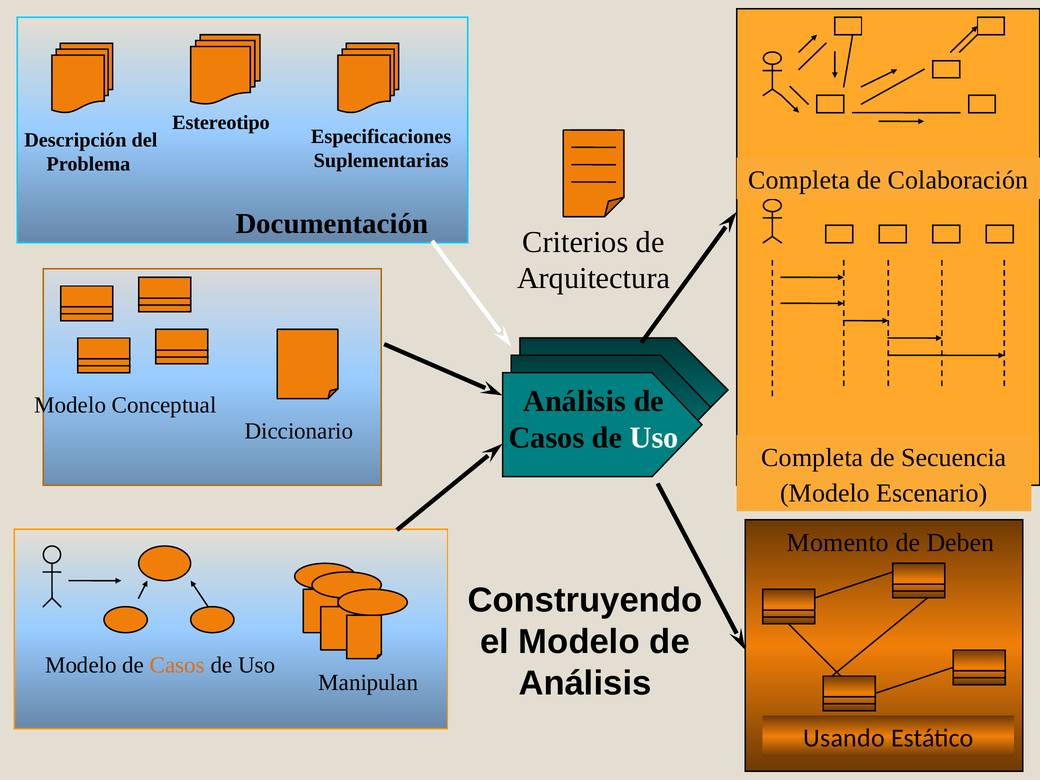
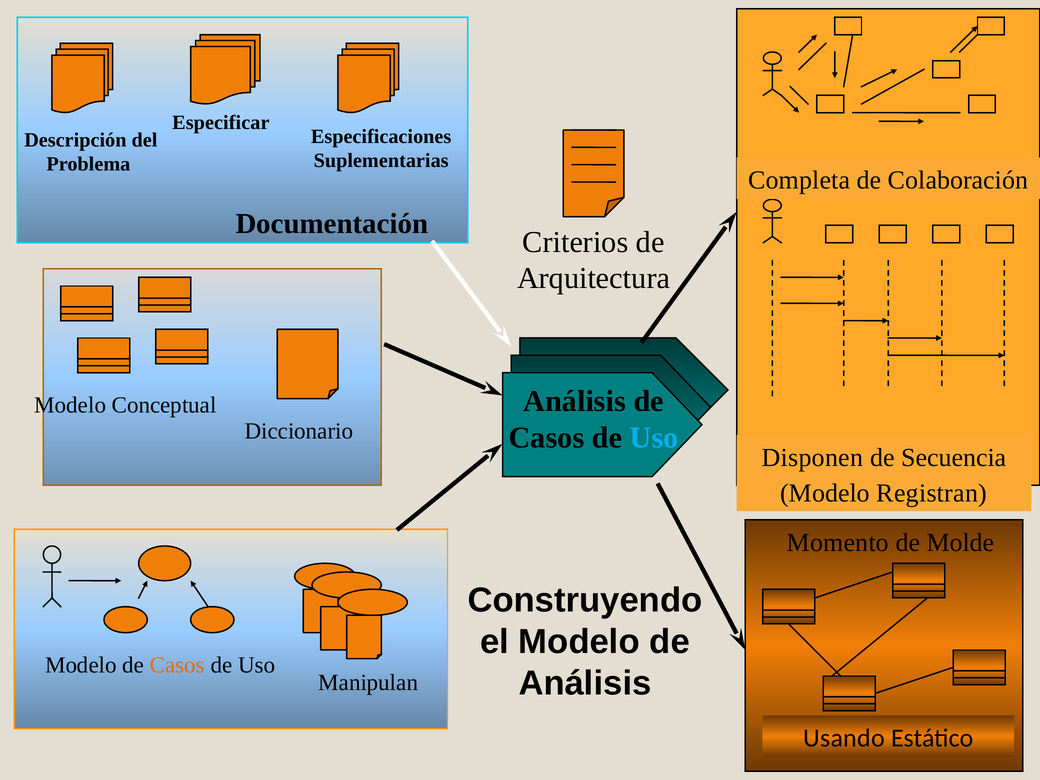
Estereotipo: Estereotipo -> Especificar
Uso at (654, 438) colour: white -> light blue
Completa at (812, 457): Completa -> Disponen
Escenario: Escenario -> Registran
Deben: Deben -> Molde
